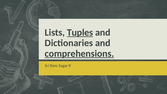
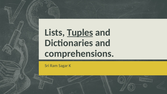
comprehensions underline: present -> none
